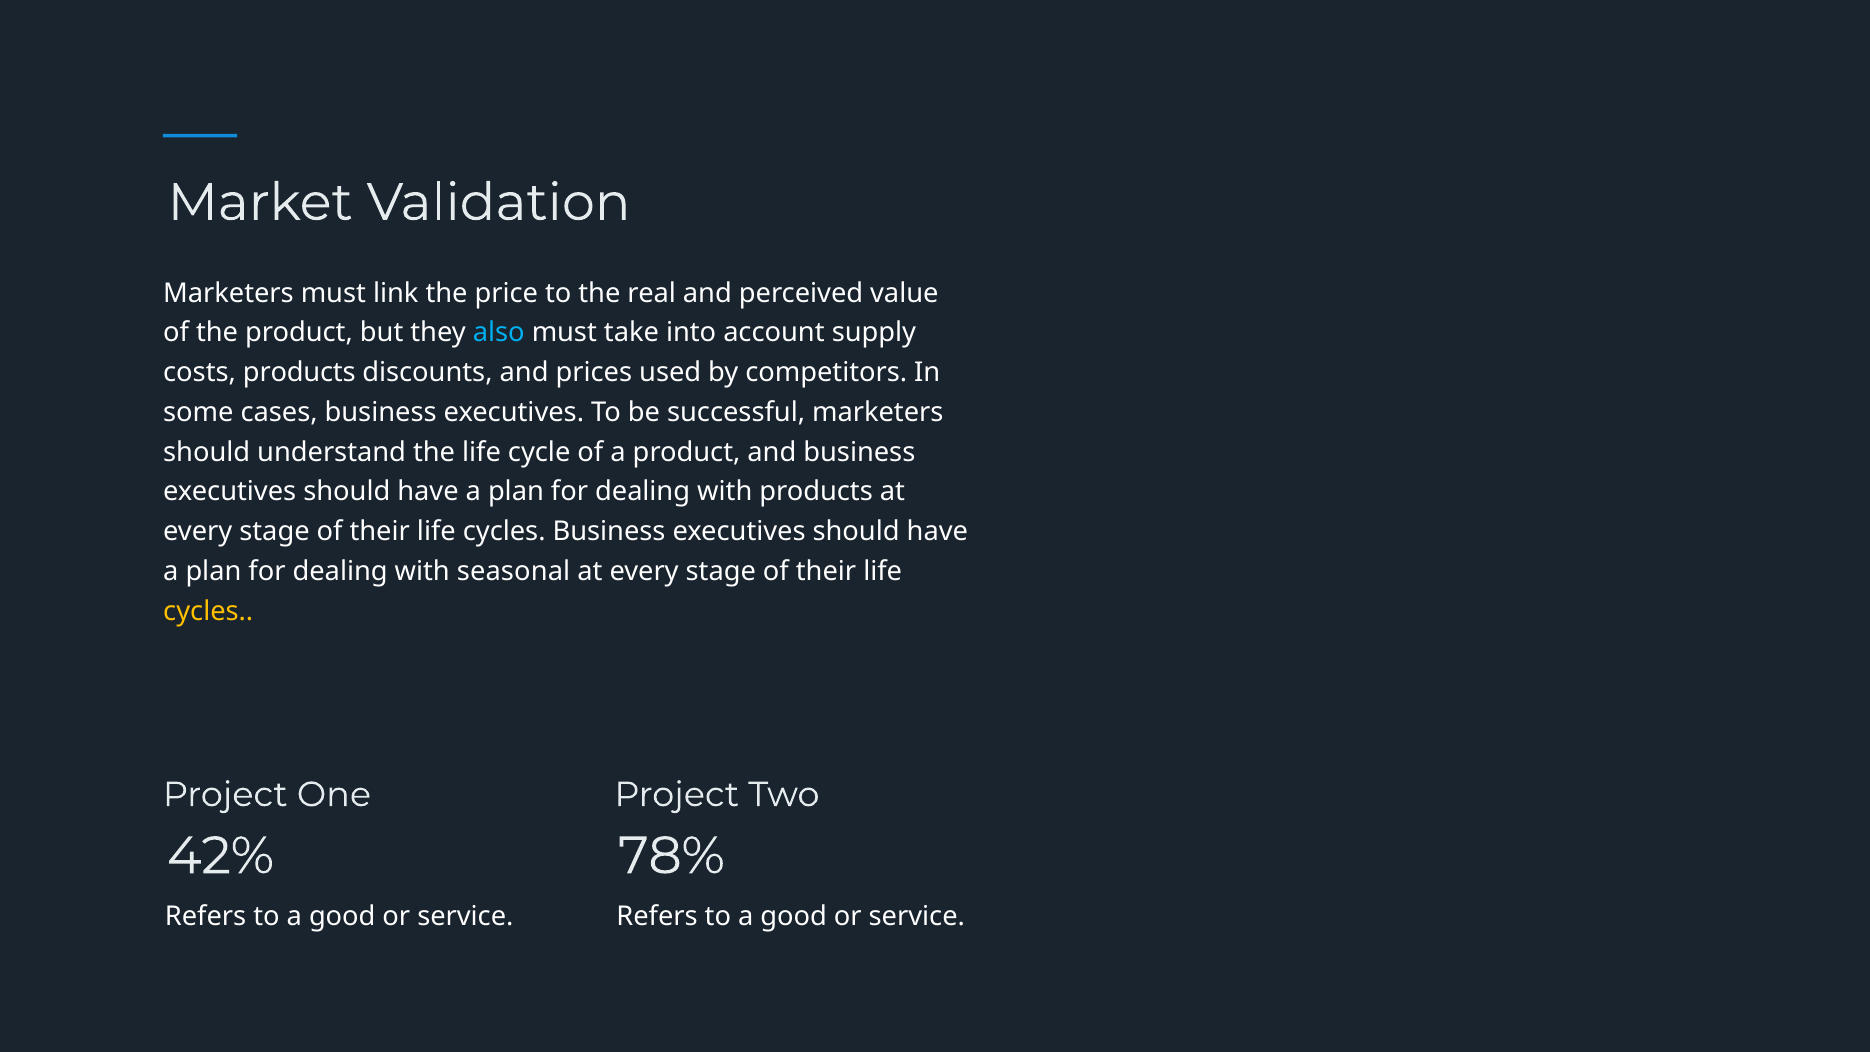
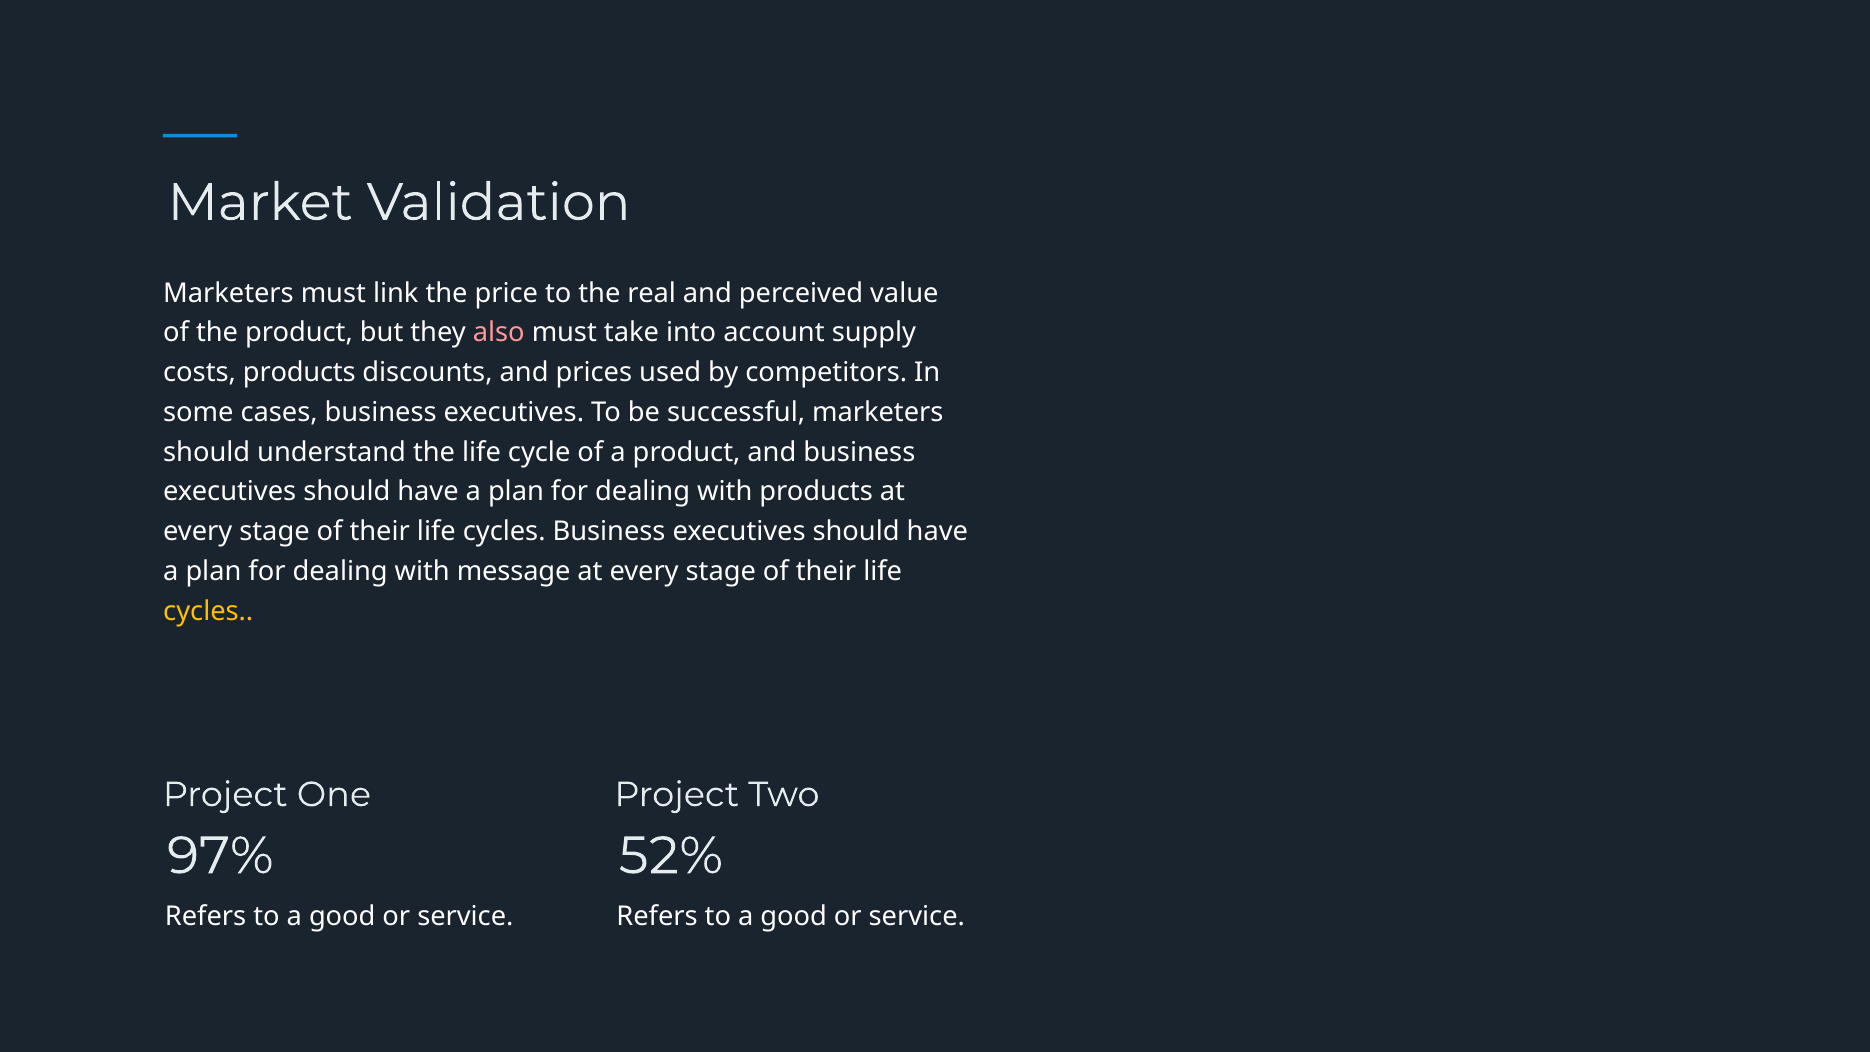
also colour: light blue -> pink
seasonal: seasonal -> message
42%: 42% -> 97%
78%: 78% -> 52%
